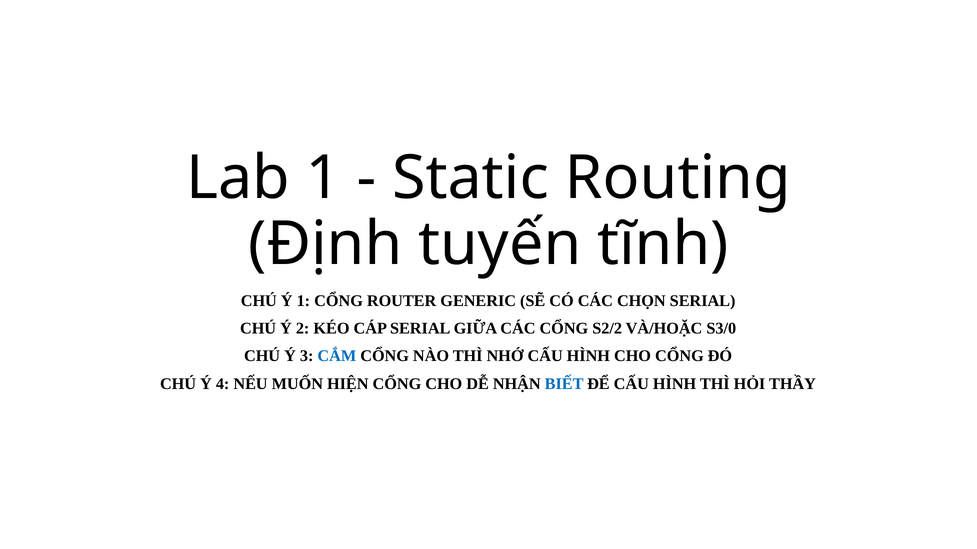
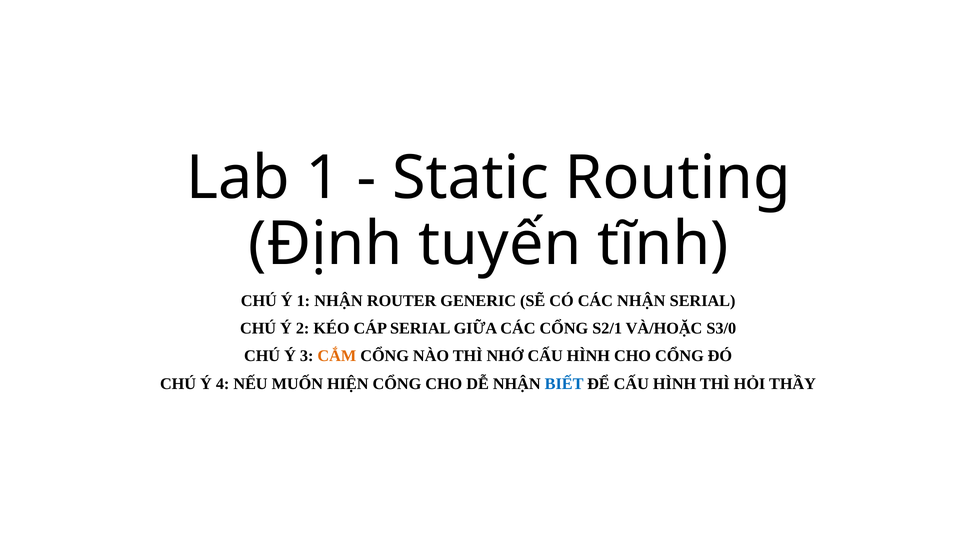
1 CỔNG: CỔNG -> NHẬN
CÁC CHỌN: CHỌN -> NHẬN
S2/2: S2/2 -> S2/1
CẮM colour: blue -> orange
